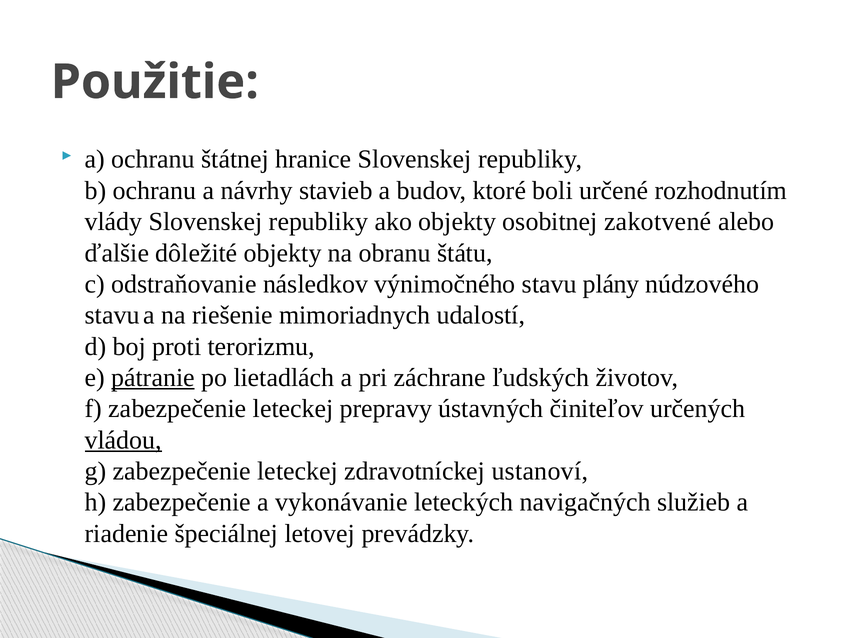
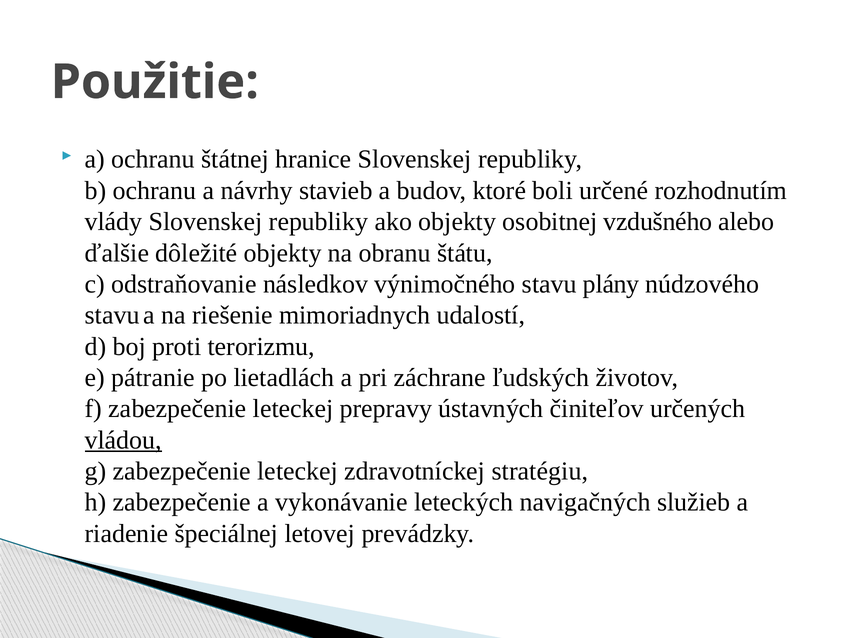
zakotvené: zakotvené -> vzdušného
pátranie underline: present -> none
ustanoví: ustanoví -> stratégiu
